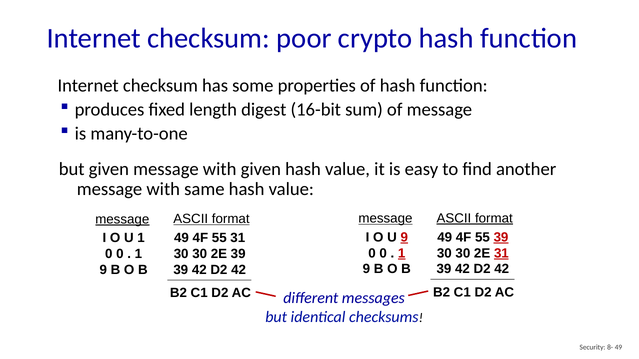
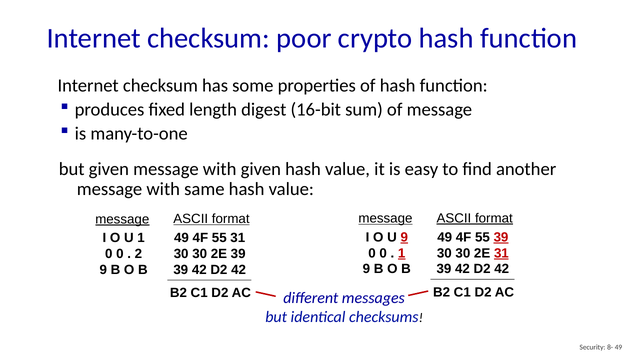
1 at (138, 254): 1 -> 2
